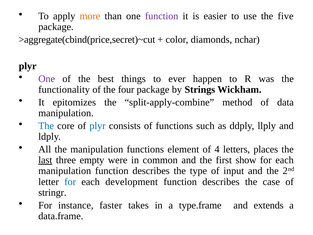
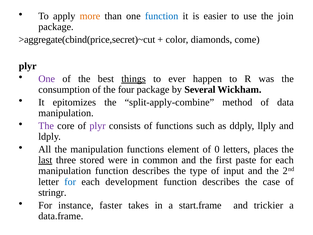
function at (162, 16) colour: purple -> blue
five: five -> join
nchar: nchar -> come
things underline: none -> present
functionality: functionality -> consumption
Strings: Strings -> Several
The at (46, 126) colour: blue -> purple
plyr at (98, 126) colour: blue -> purple
4: 4 -> 0
empty: empty -> stored
show: show -> paste
type.frame: type.frame -> start.frame
extends: extends -> trickier
